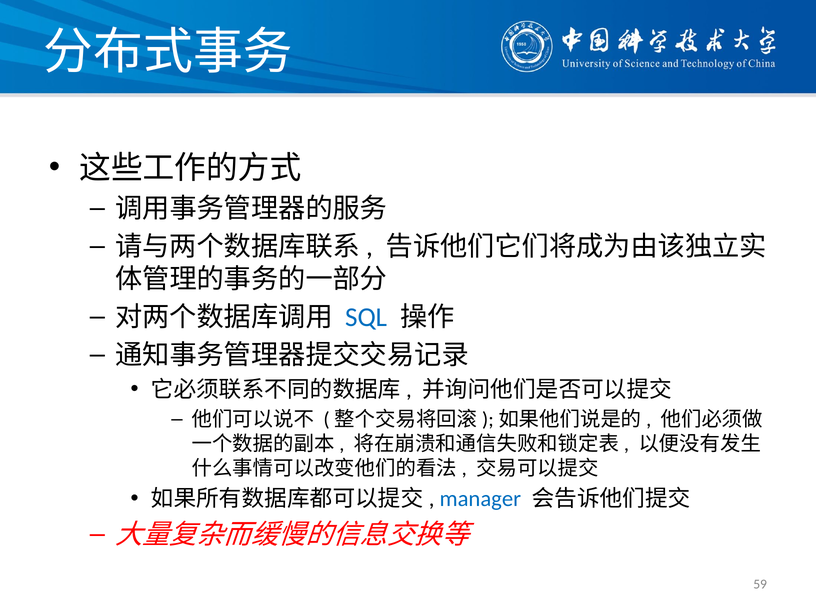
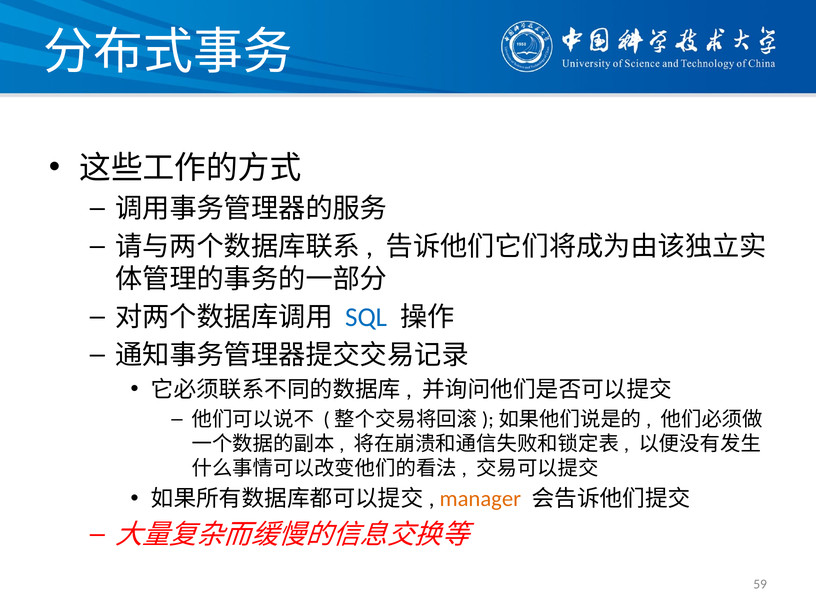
manager colour: blue -> orange
